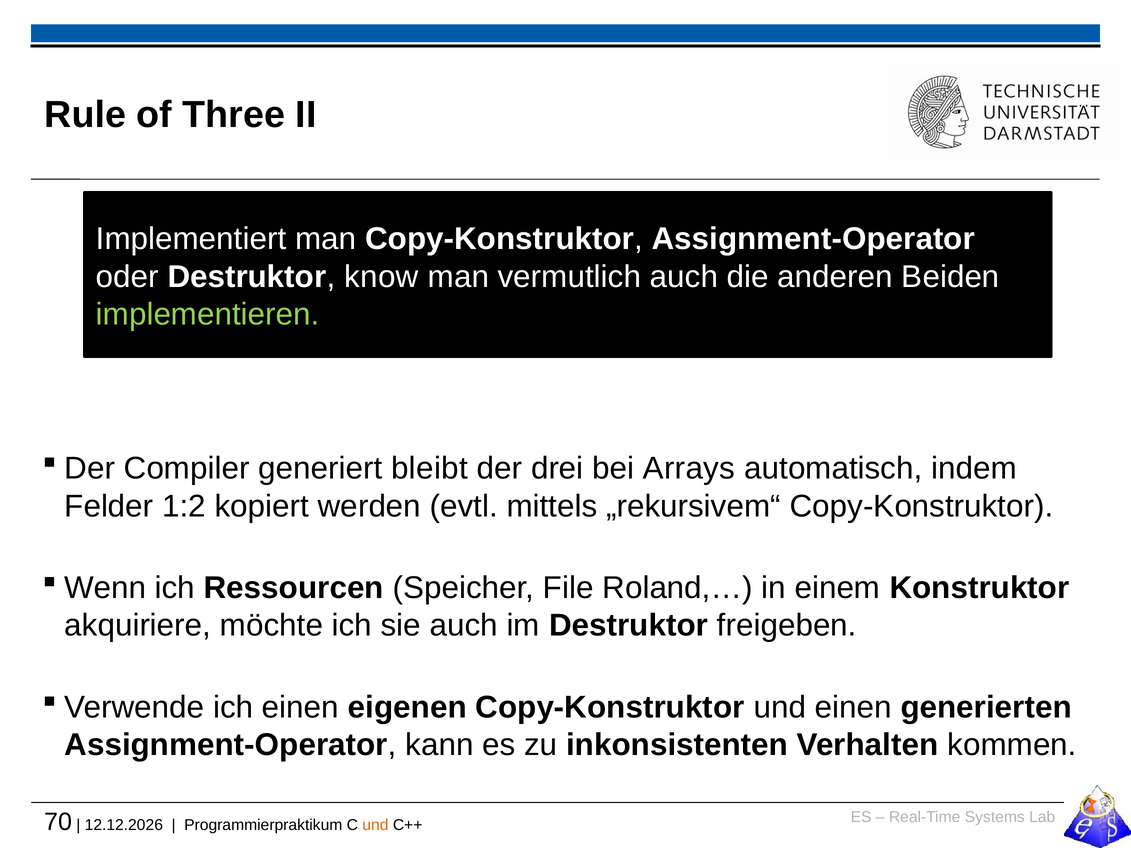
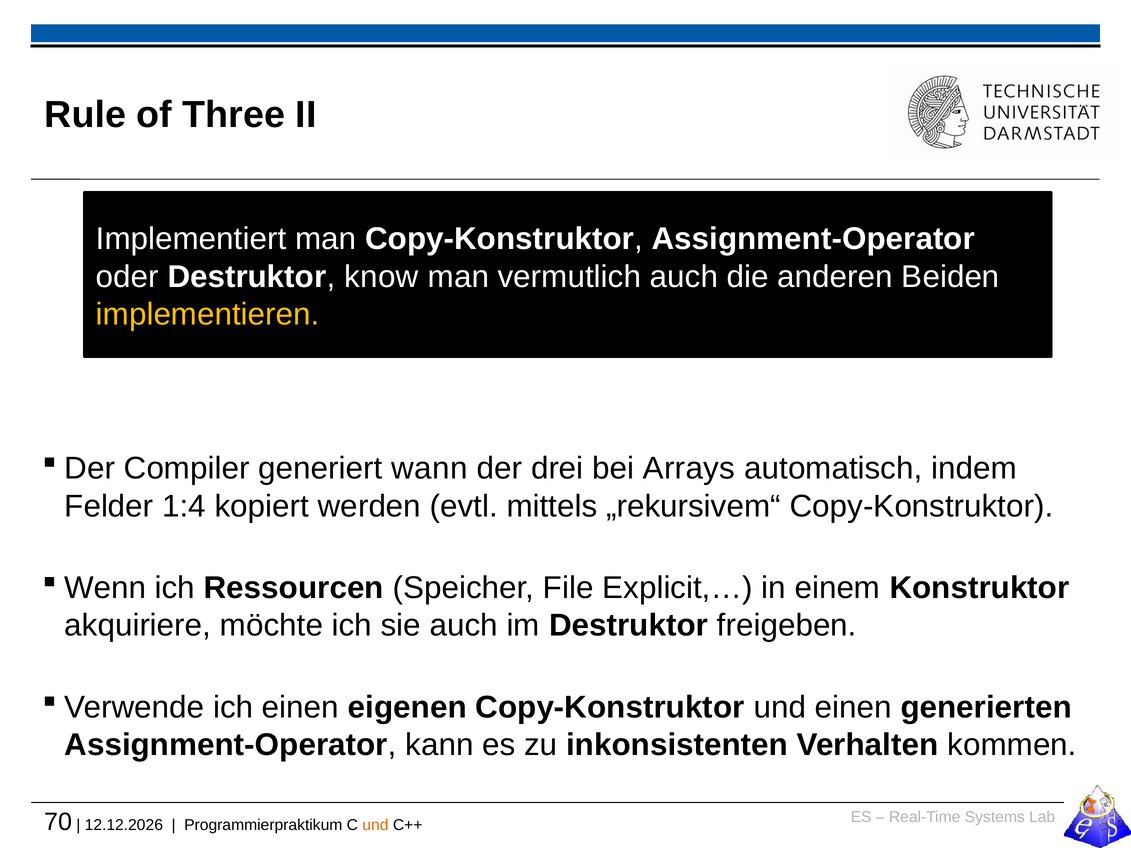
implementieren colour: light green -> yellow
bleibt: bleibt -> wann
1:2: 1:2 -> 1:4
Roland,…: Roland,… -> Explicit,…
